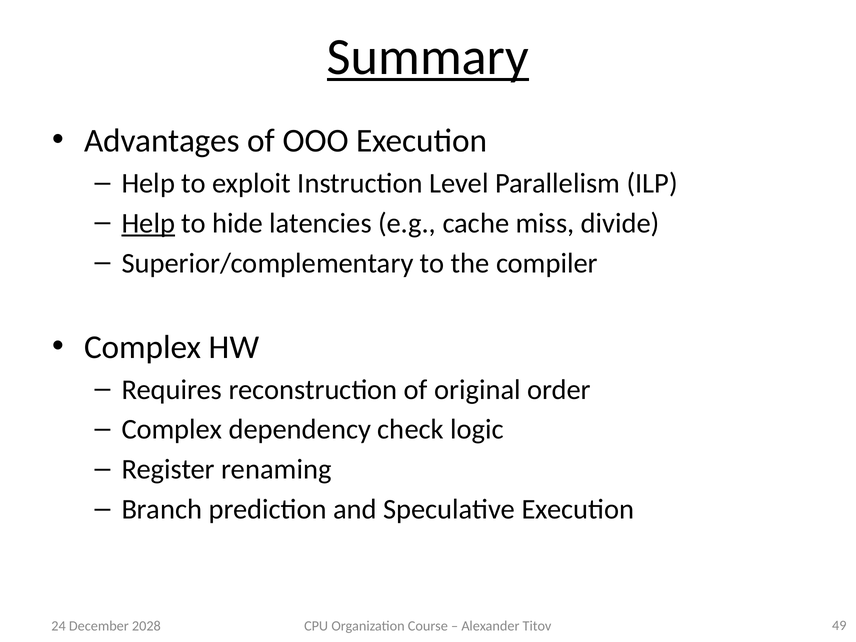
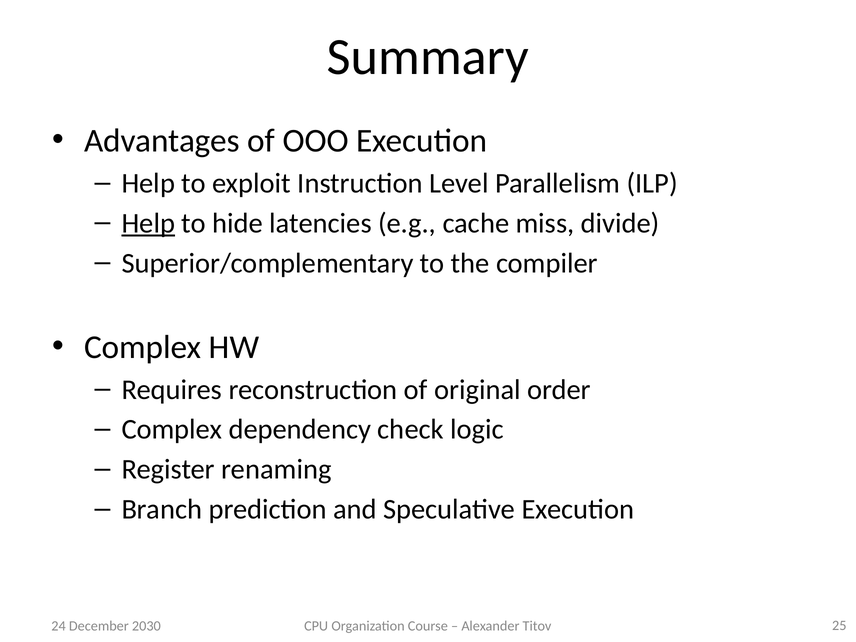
Summary underline: present -> none
2028: 2028 -> 2030
49: 49 -> 25
